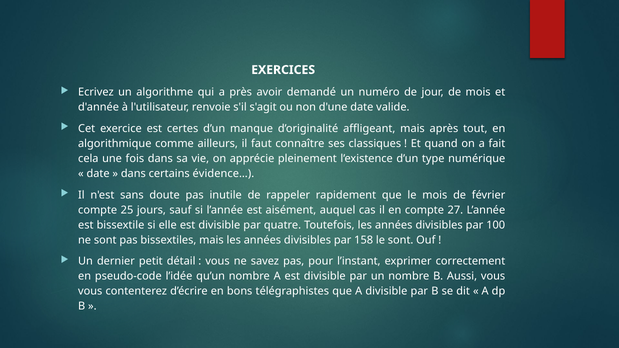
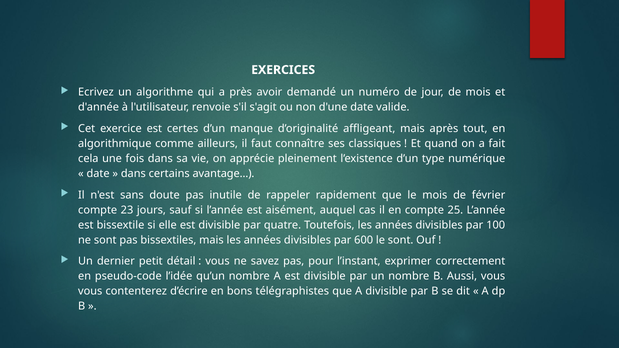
évidence…: évidence… -> avantage…
25: 25 -> 23
27: 27 -> 25
158: 158 -> 600
